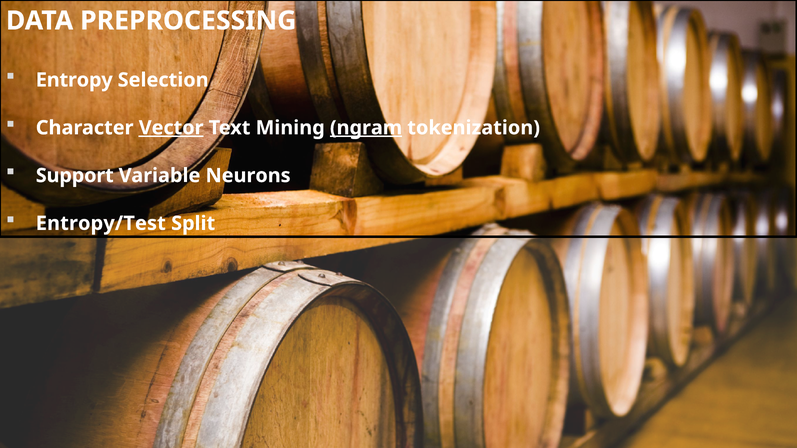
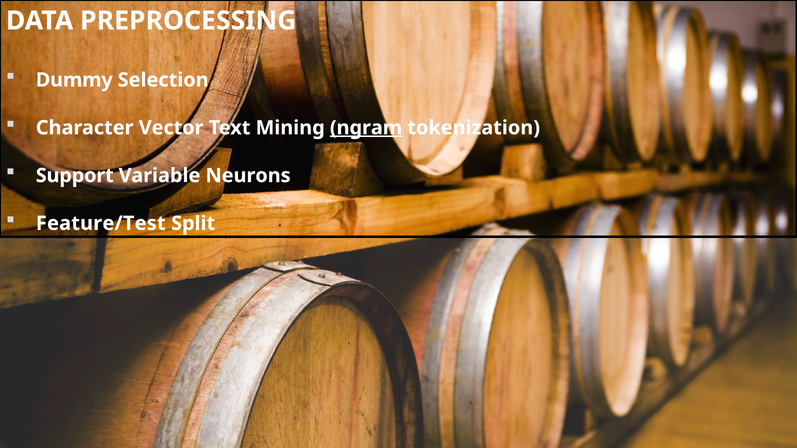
Entropy: Entropy -> Dummy
Vector underline: present -> none
Entropy/Test: Entropy/Test -> Feature/Test
